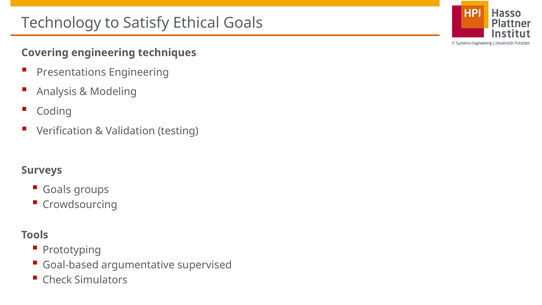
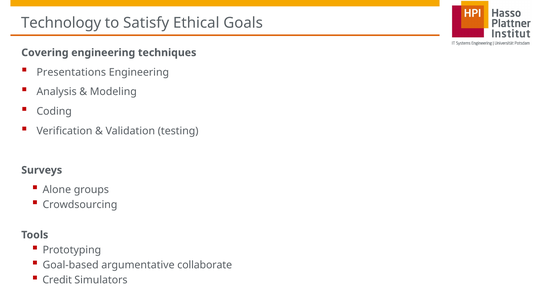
Goals at (57, 190): Goals -> Alone
supervised: supervised -> collaborate
Check: Check -> Credit
